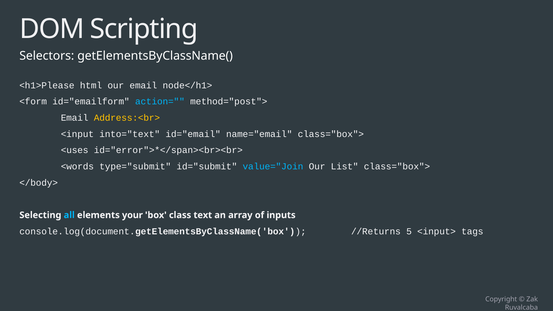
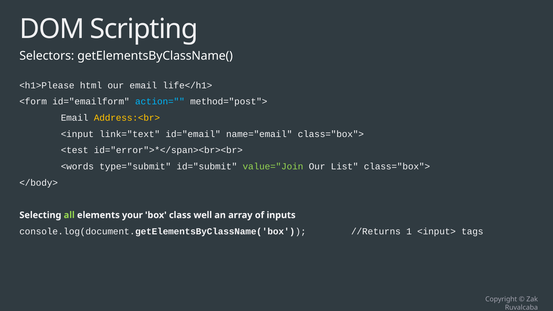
node</h1>: node</h1> -> life</h1>
into="text: into="text -> link="text
<uses: <uses -> <test
value="Join colour: light blue -> light green
all colour: light blue -> light green
text: text -> well
5: 5 -> 1
